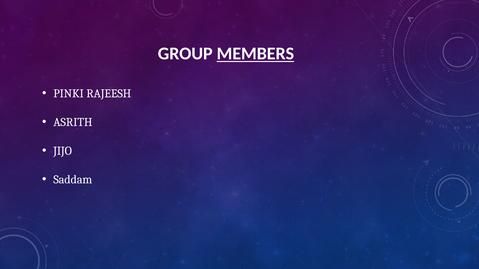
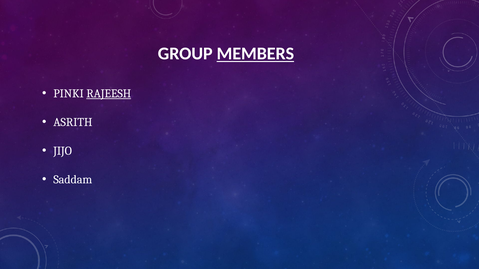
RAJEESH underline: none -> present
